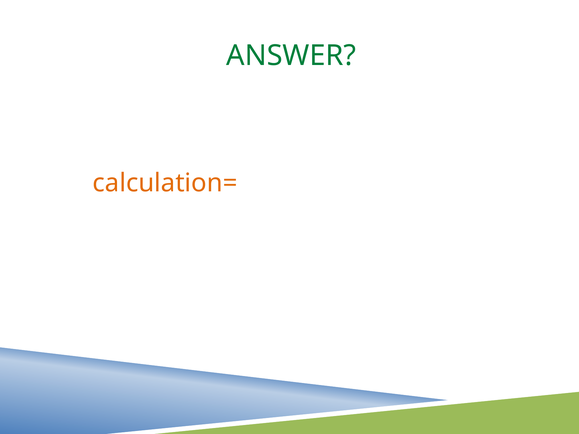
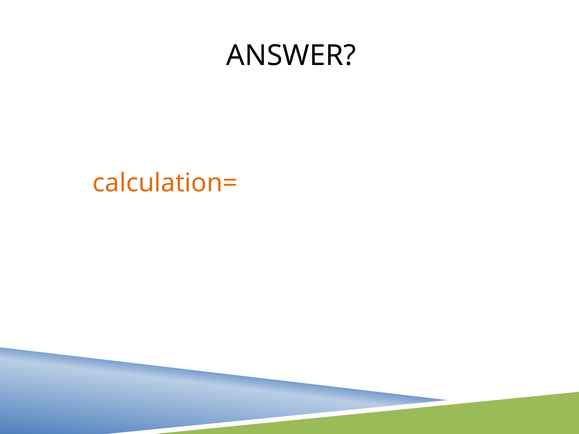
ANSWER colour: green -> black
